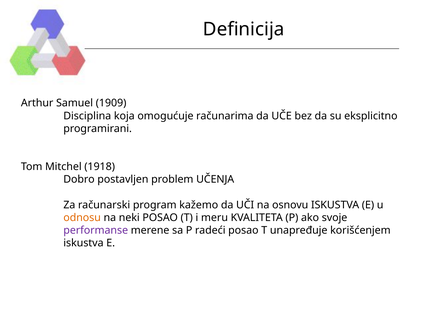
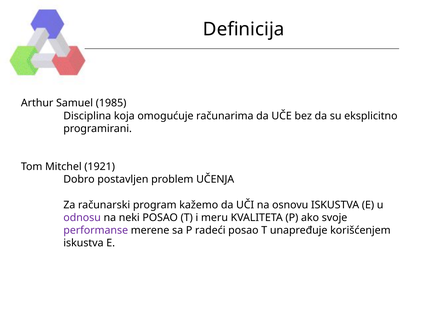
1909: 1909 -> 1985
1918: 1918 -> 1921
odnosu colour: orange -> purple
